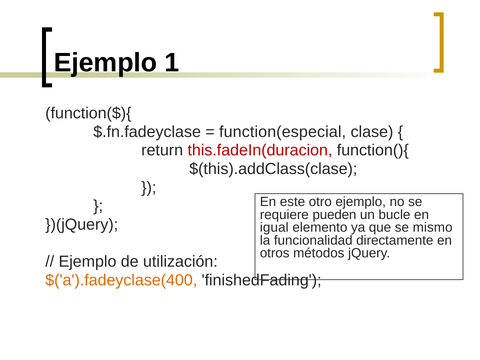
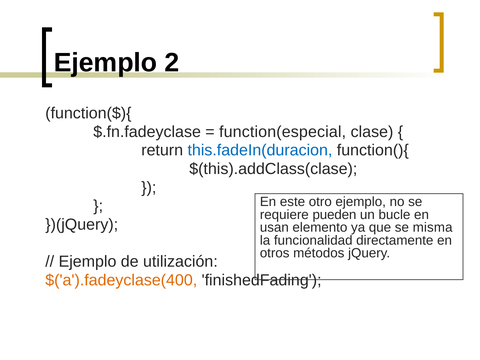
1: 1 -> 2
this.fadeIn(duracion colour: red -> blue
igual: igual -> usan
mismo: mismo -> misma
